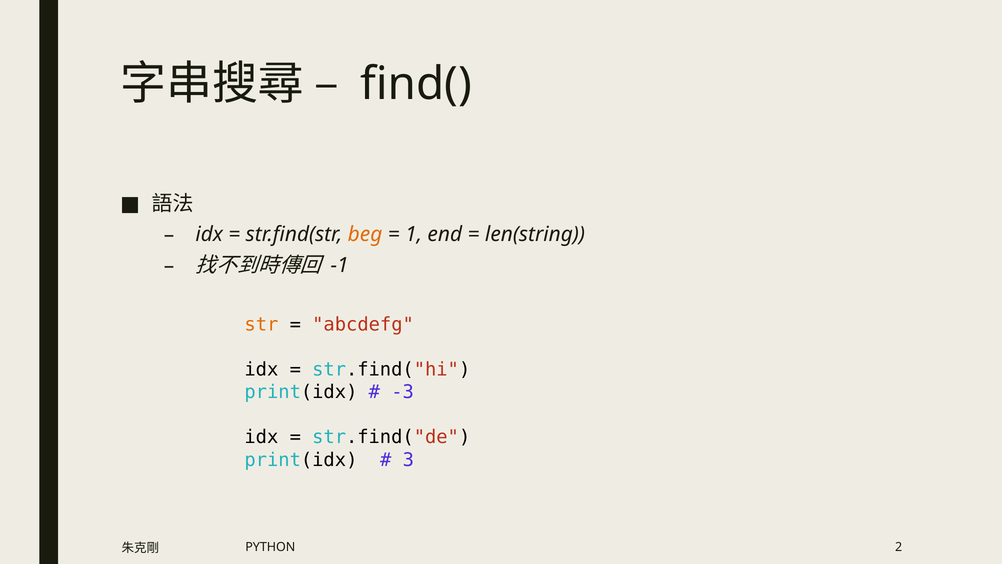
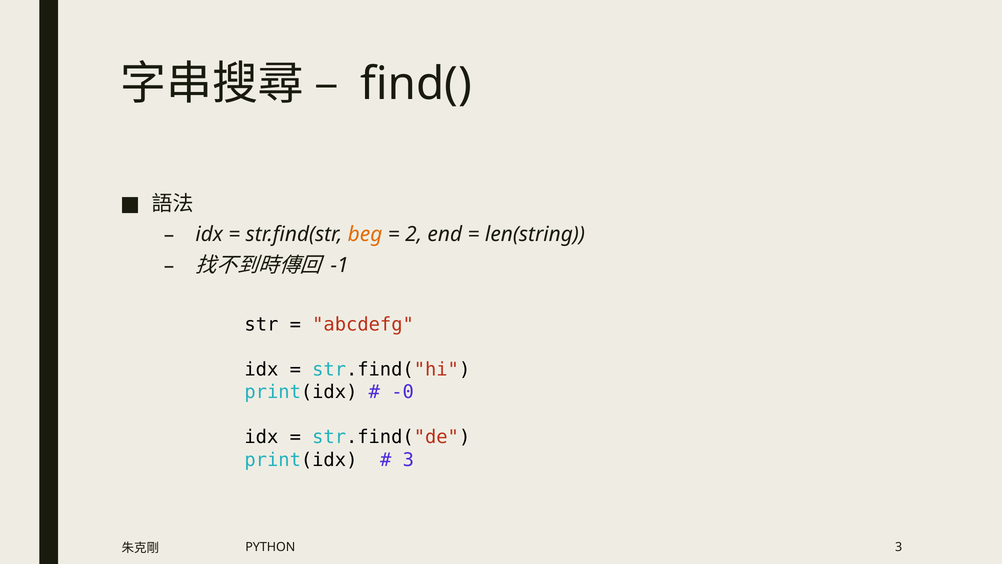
1: 1 -> 2
str colour: orange -> black
-3: -3 -> -0
PYTHON 2: 2 -> 3
